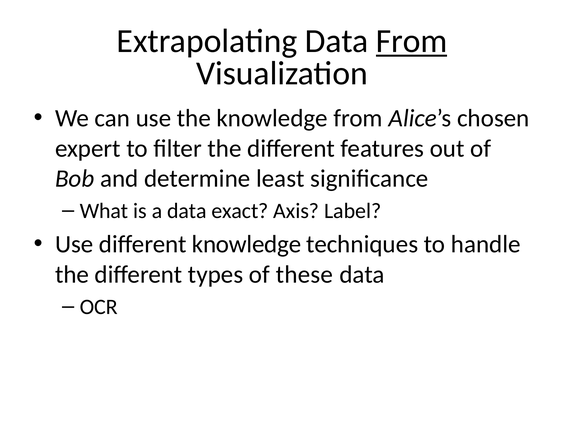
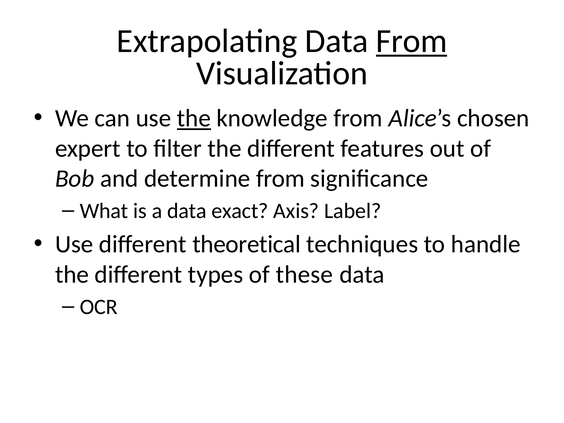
the at (194, 118) underline: none -> present
determine least: least -> from
different knowledge: knowledge -> theoretical
